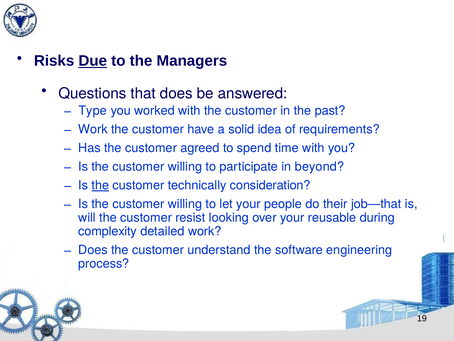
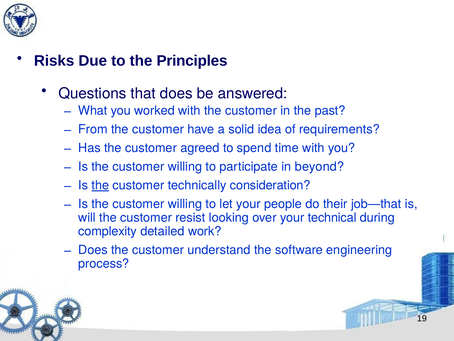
Due underline: present -> none
Managers: Managers -> Principles
Type: Type -> What
Work at (93, 129): Work -> From
reusable: reusable -> technical
